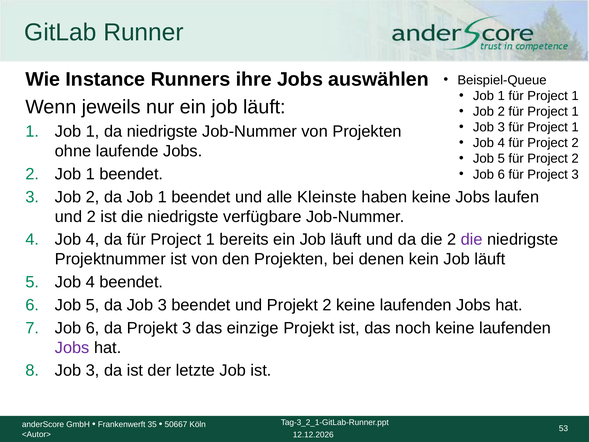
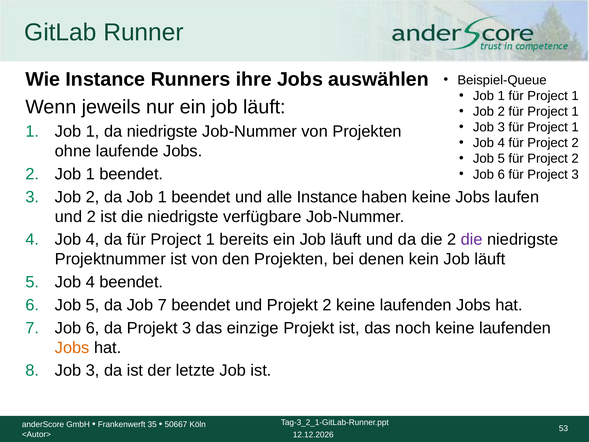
alle Kleinste: Kleinste -> Instance
da Job 3: 3 -> 7
Jobs at (72, 347) colour: purple -> orange
